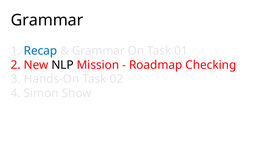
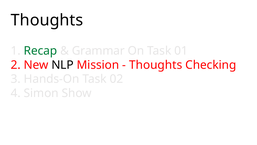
Grammar at (47, 20): Grammar -> Thoughts
Recap colour: blue -> green
Roadmap at (156, 65): Roadmap -> Thoughts
